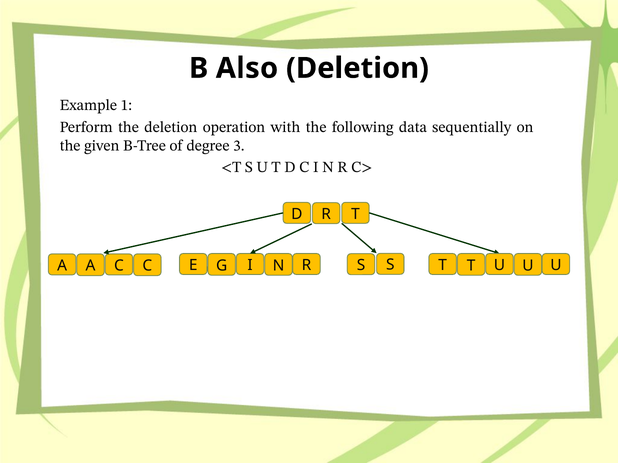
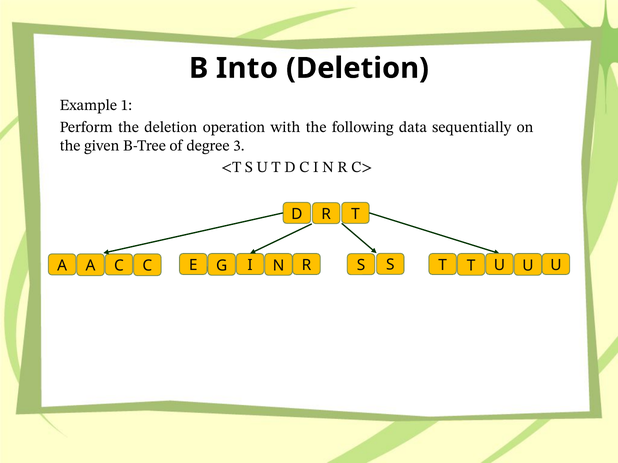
Also: Also -> Into
